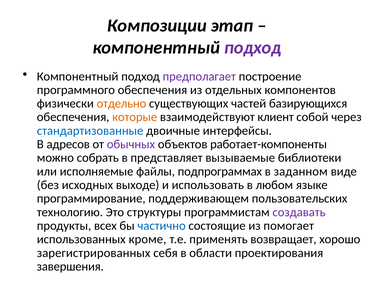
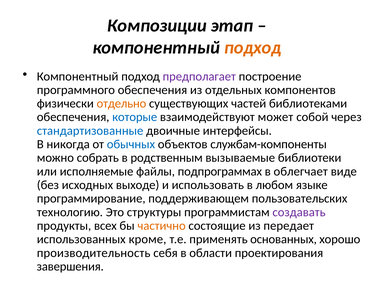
подход at (253, 48) colour: purple -> orange
базирующихся: базирующихся -> библиотеками
которые colour: orange -> blue
клиент: клиент -> может
адресов: адресов -> никогда
обычных colour: purple -> blue
работает-компоненты: работает-компоненты -> службам-компоненты
представляет: представляет -> родственным
заданном: заданном -> облегчает
частично colour: blue -> orange
помогает: помогает -> передает
возвращает: возвращает -> основанных
зарегистрированных: зарегистрированных -> производительность
